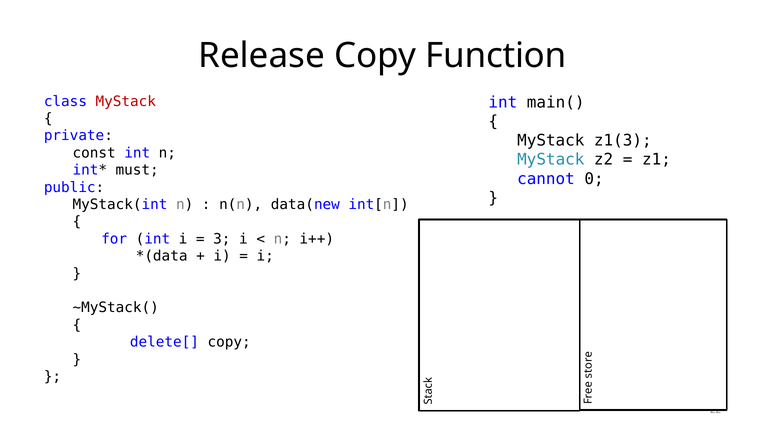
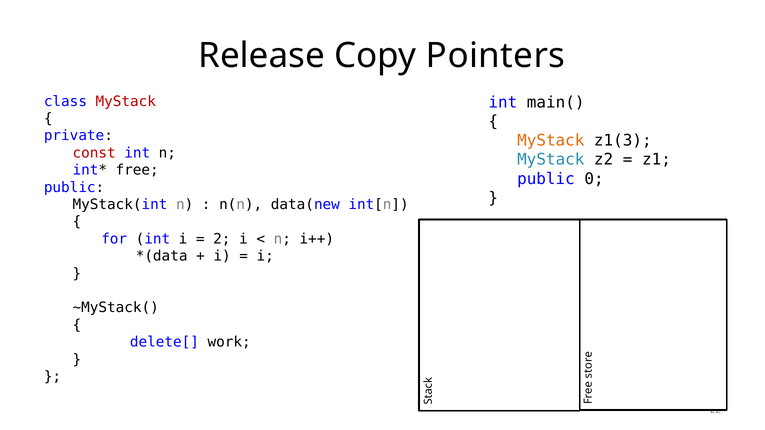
Function: Function -> Pointers
MyStack at (551, 141) colour: black -> orange
const colour: black -> red
must: must -> free
cannot at (546, 179): cannot -> public
3: 3 -> 2
delete[ copy: copy -> work
